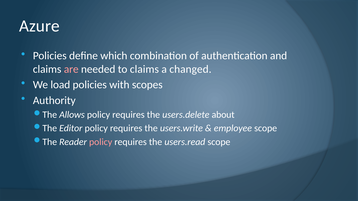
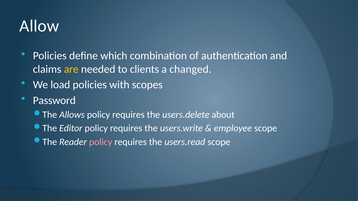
Azure: Azure -> Allow
are colour: pink -> yellow
to claims: claims -> clients
Authority: Authority -> Password
